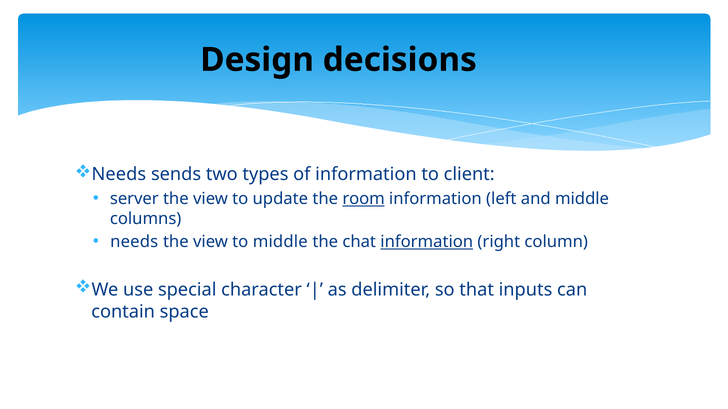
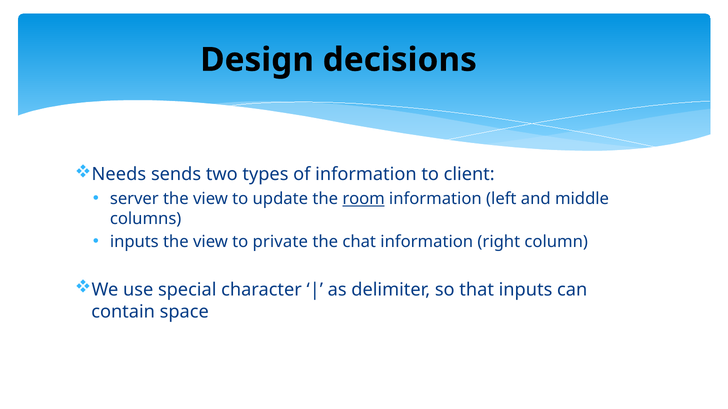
needs at (134, 242): needs -> inputs
to middle: middle -> private
information at (427, 242) underline: present -> none
